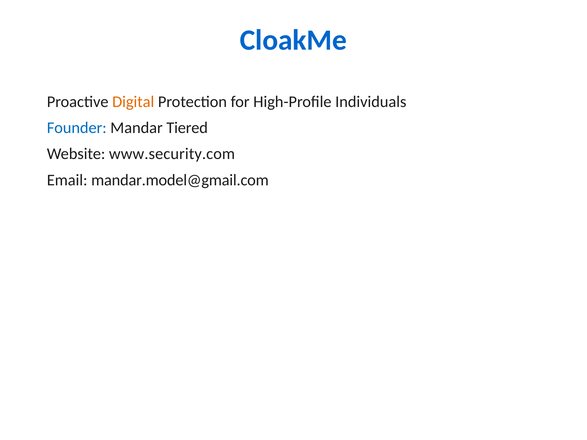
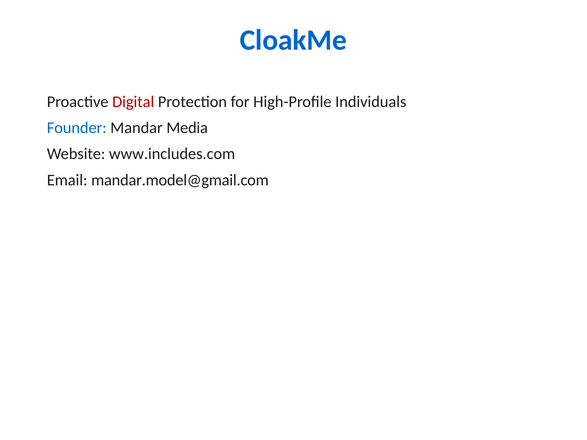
Digital colour: orange -> red
Tiered: Tiered -> Media
www.security.com: www.security.com -> www.includes.com
